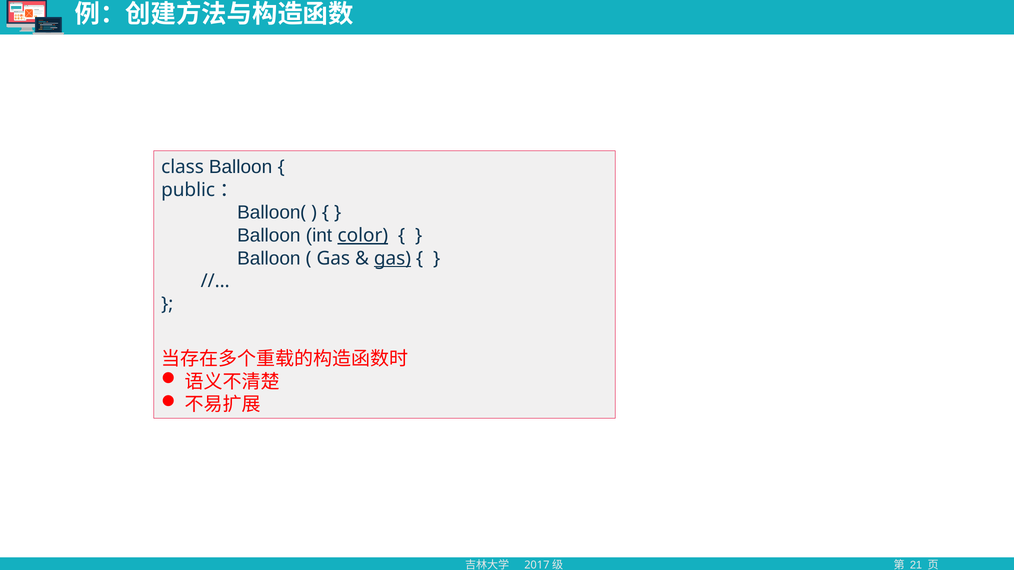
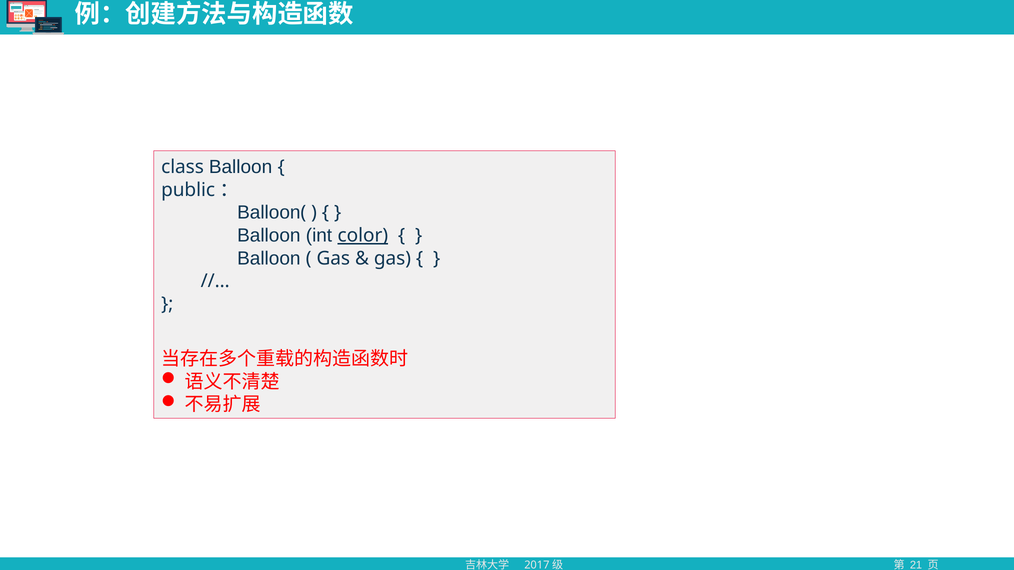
gas at (392, 258) underline: present -> none
